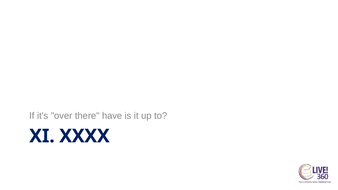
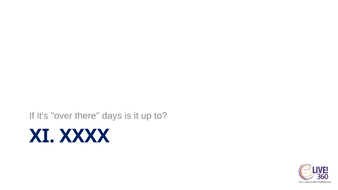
have: have -> days
